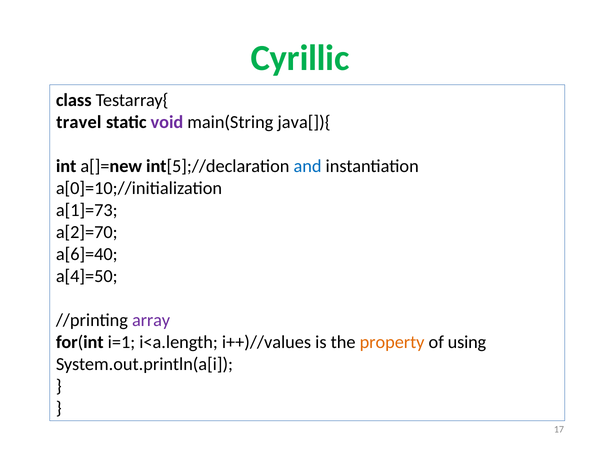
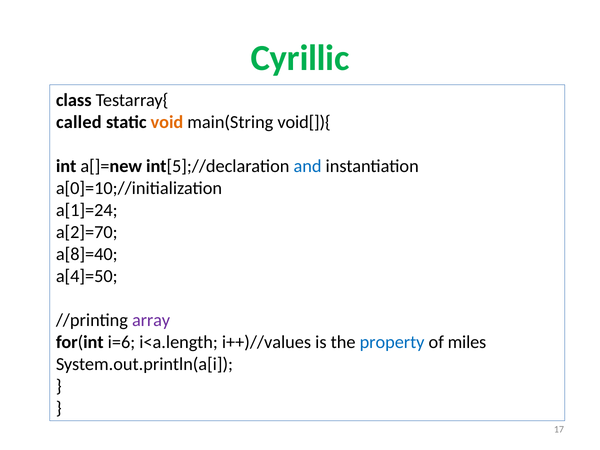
travel: travel -> called
void colour: purple -> orange
java[]){: java[]){ -> void[]){
a[1]=73: a[1]=73 -> a[1]=24
a[6]=40: a[6]=40 -> a[8]=40
i=1: i=1 -> i=6
property colour: orange -> blue
using: using -> miles
